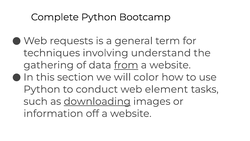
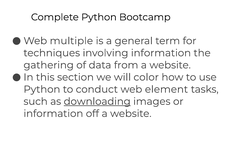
requests: requests -> multiple
involving understand: understand -> information
from underline: present -> none
